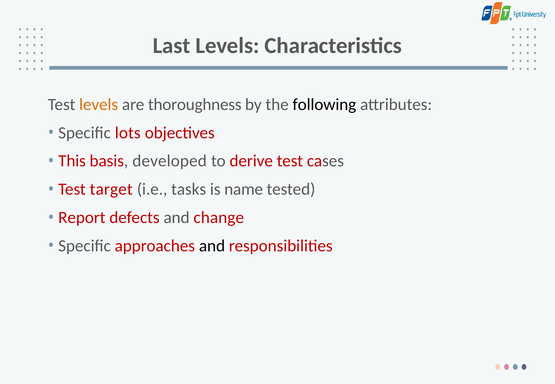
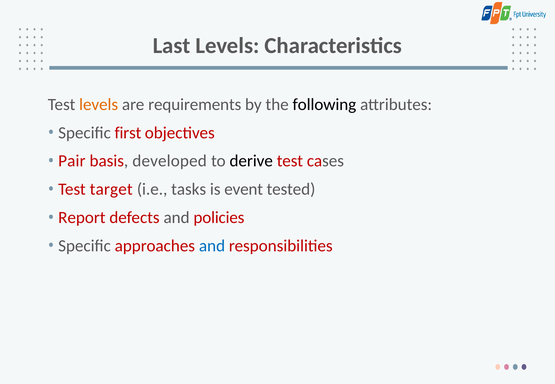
thoroughness: thoroughness -> requirements
lots: lots -> first
This: This -> Pair
derive colour: red -> black
name: name -> event
change: change -> policies
and at (212, 246) colour: black -> blue
